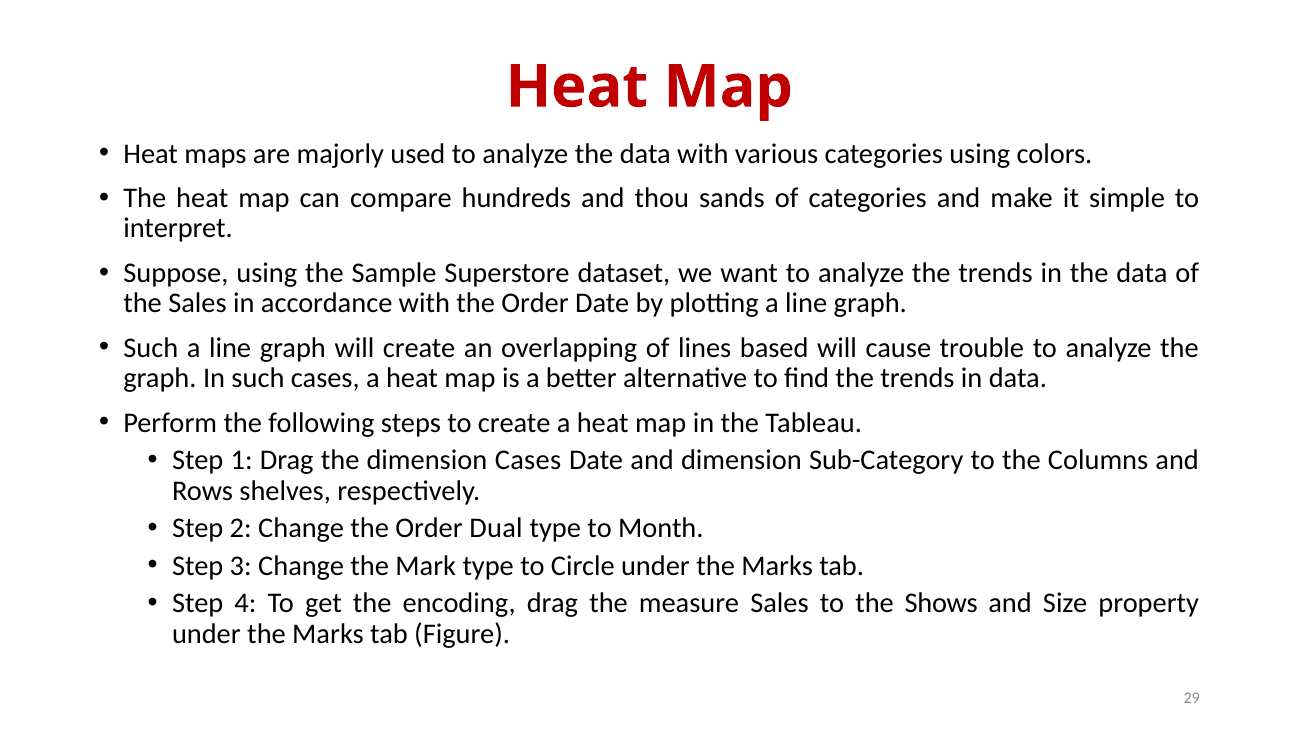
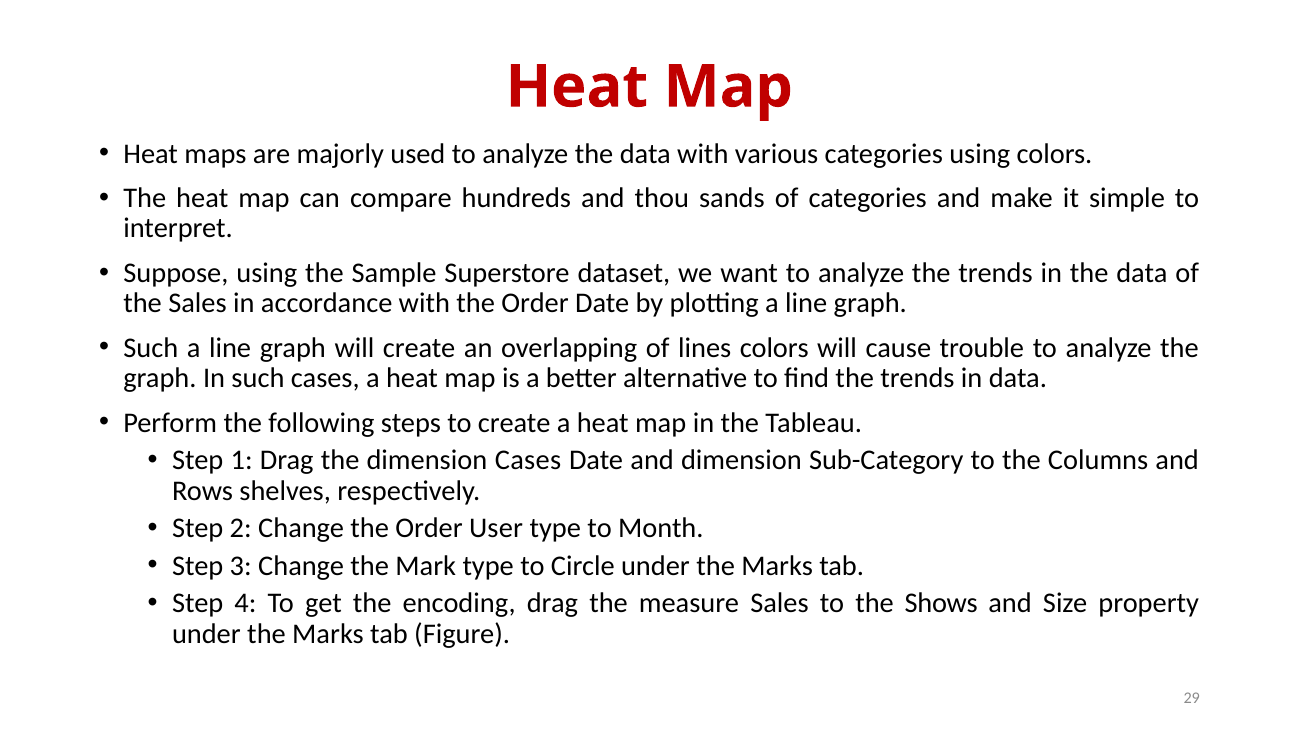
lines based: based -> colors
Dual: Dual -> User
